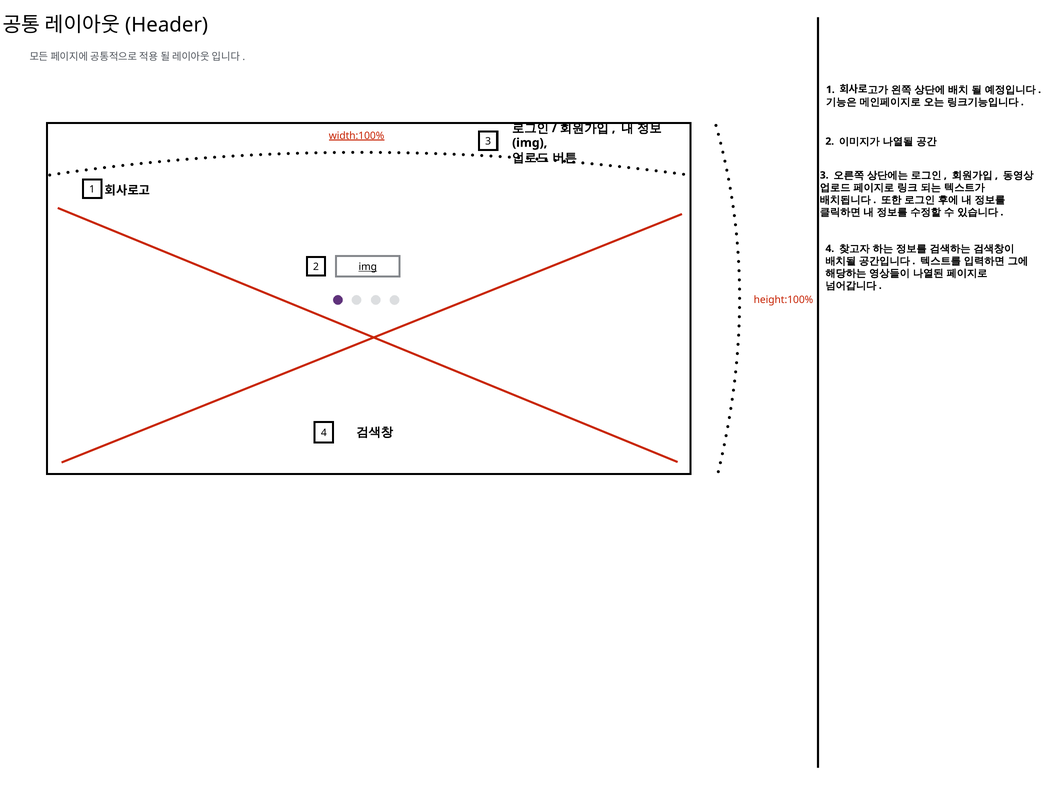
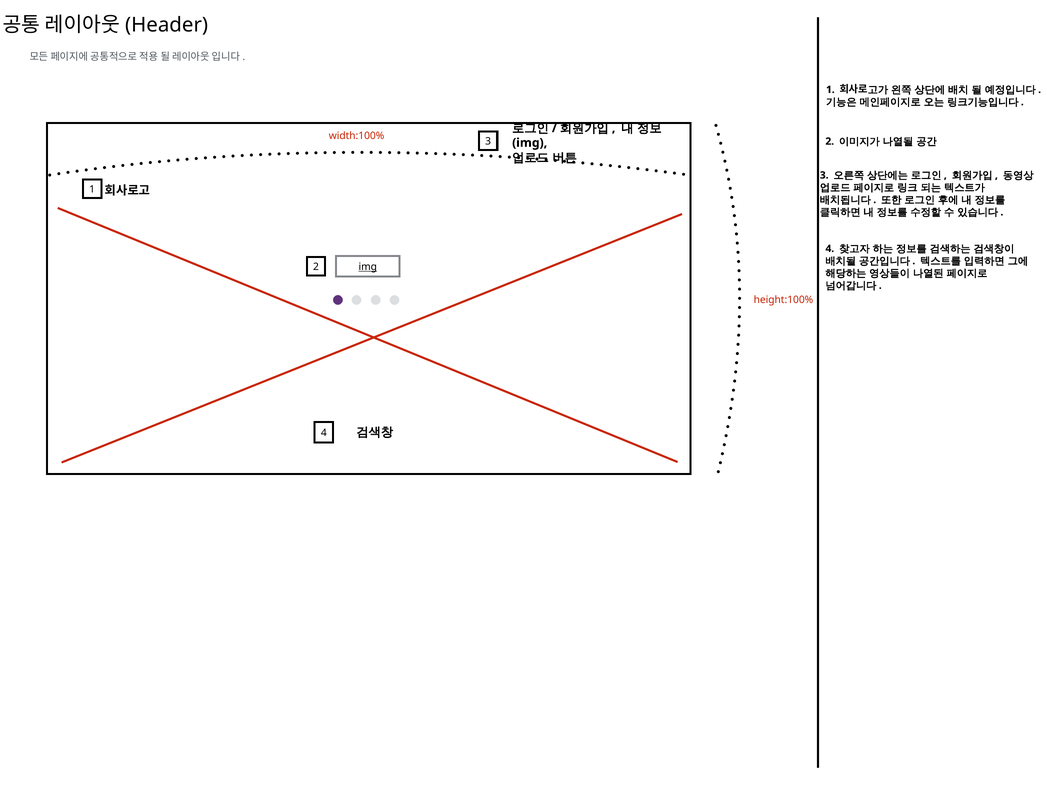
width:100% underline: present -> none
